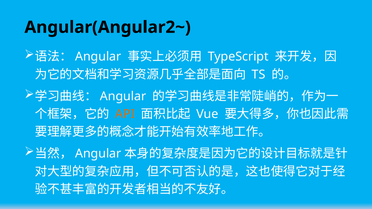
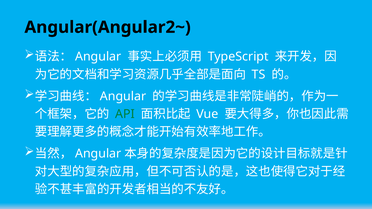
API colour: orange -> green
